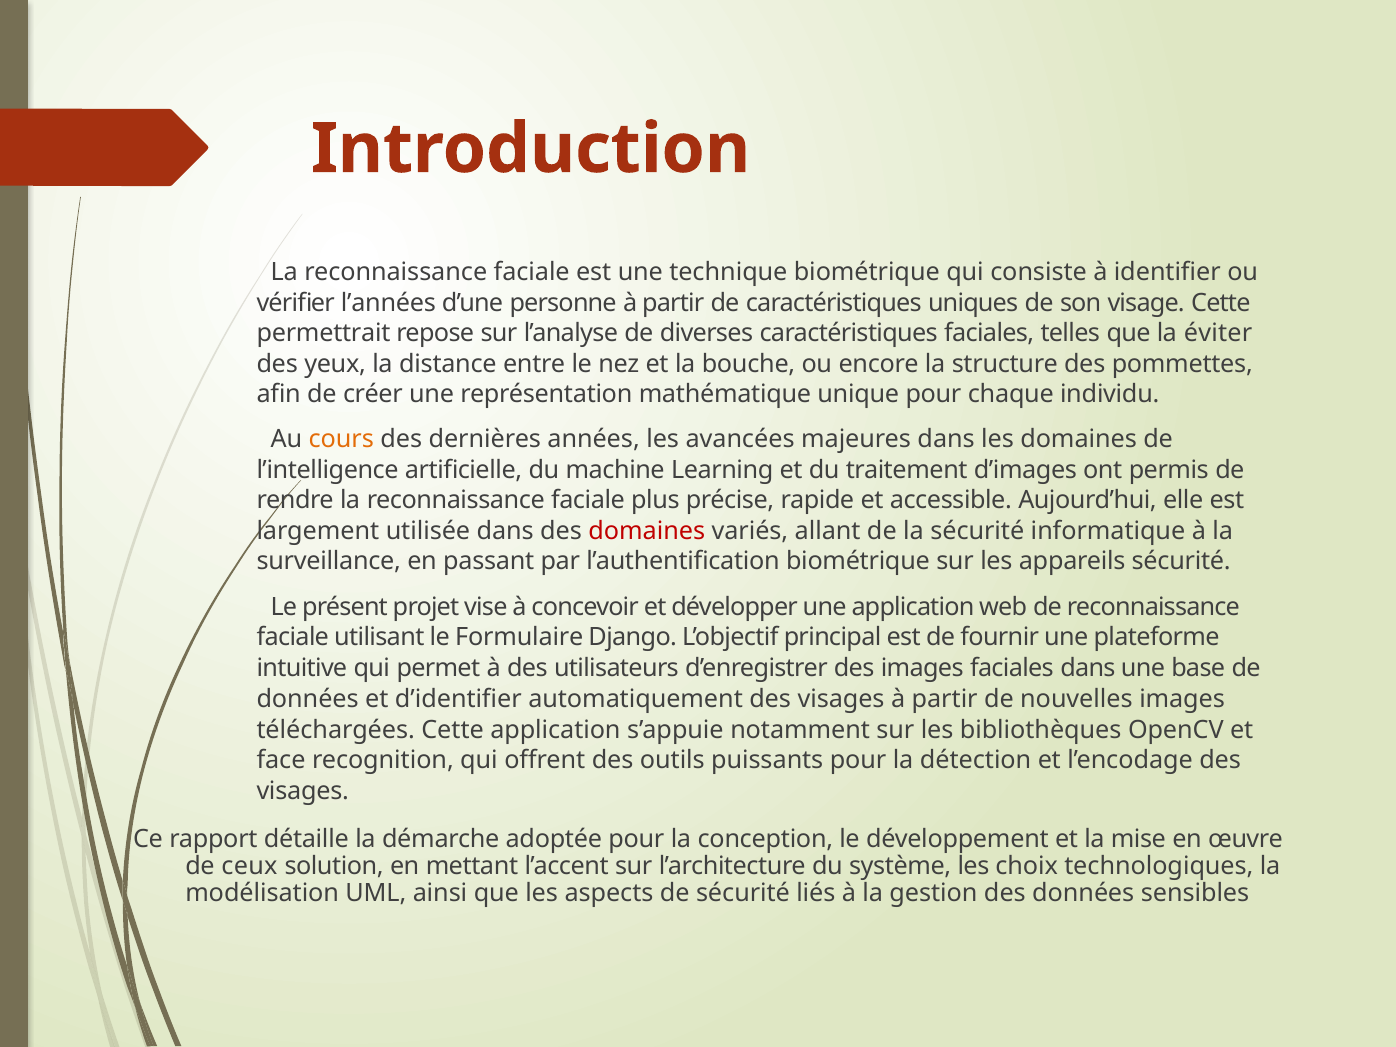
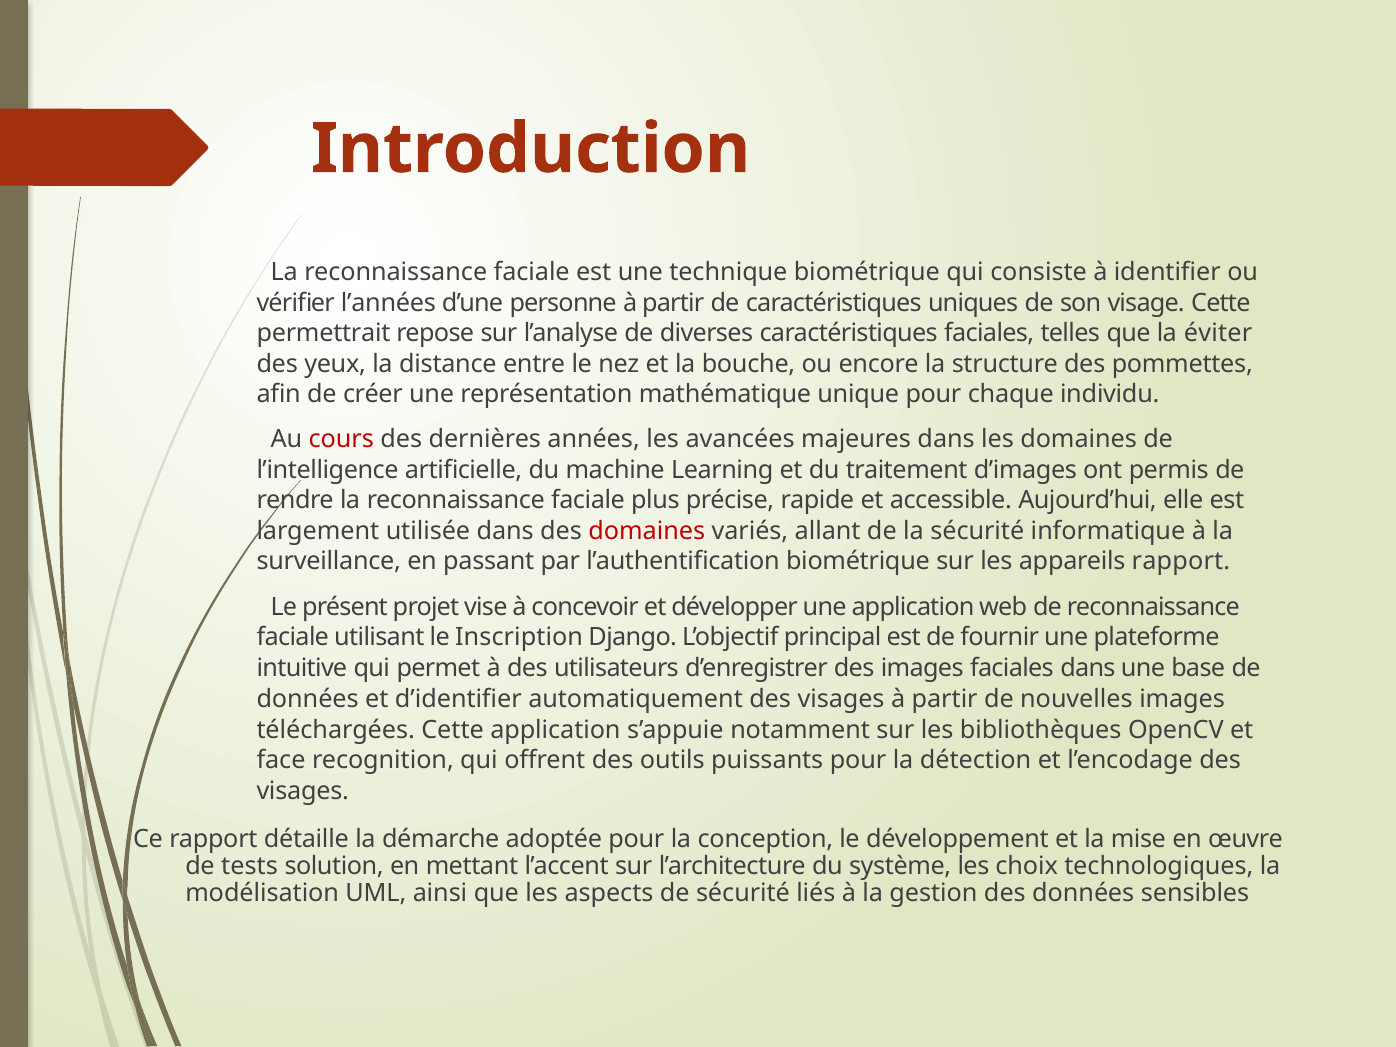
cours colour: orange -> red
appareils sécurité: sécurité -> rapport
Formulaire: Formulaire -> Inscription
ceux: ceux -> tests
